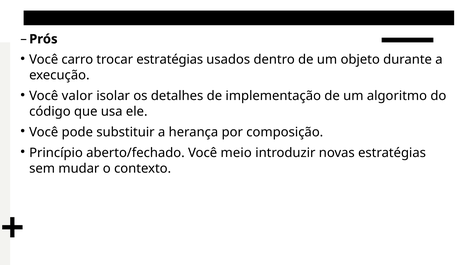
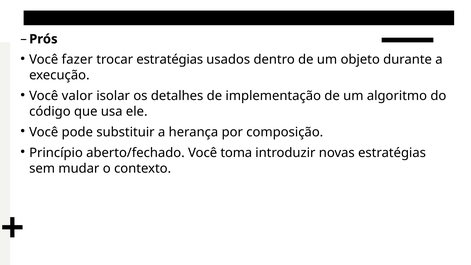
carro: carro -> fazer
meio: meio -> toma
